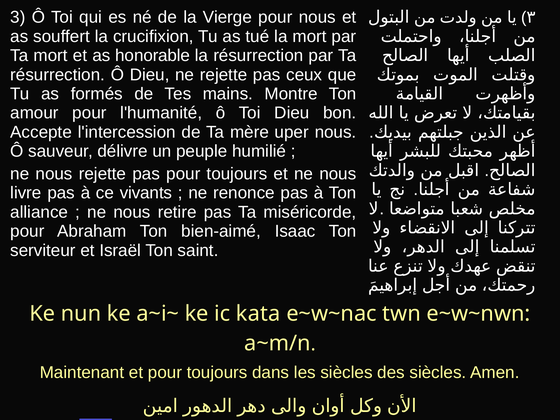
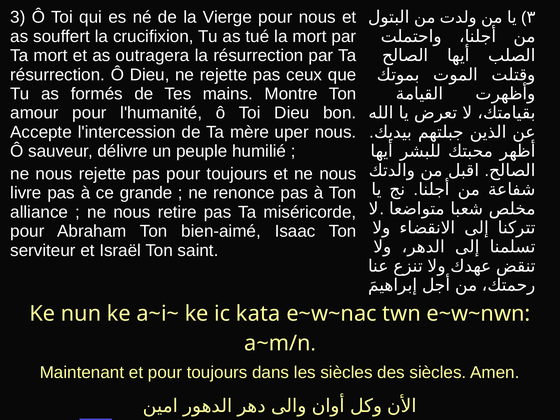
honorable: honorable -> outragera
vivants: vivants -> grande
